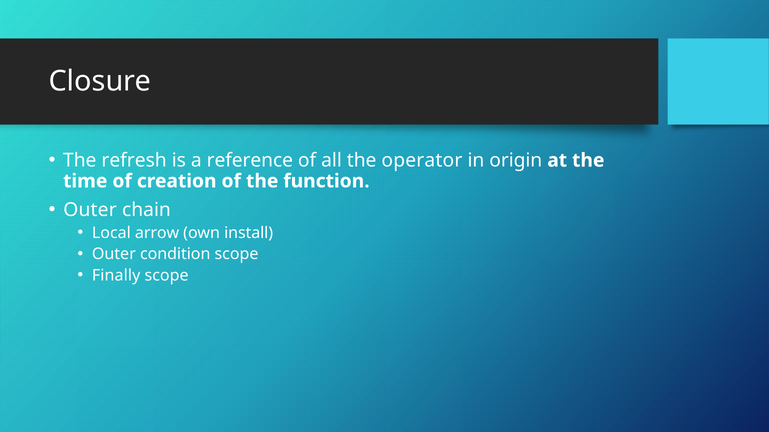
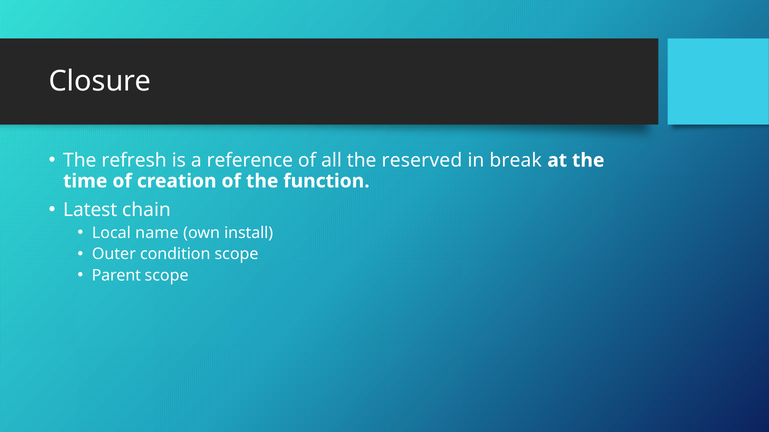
operator: operator -> reserved
origin: origin -> break
Outer at (90, 210): Outer -> Latest
arrow: arrow -> name
Finally: Finally -> Parent
